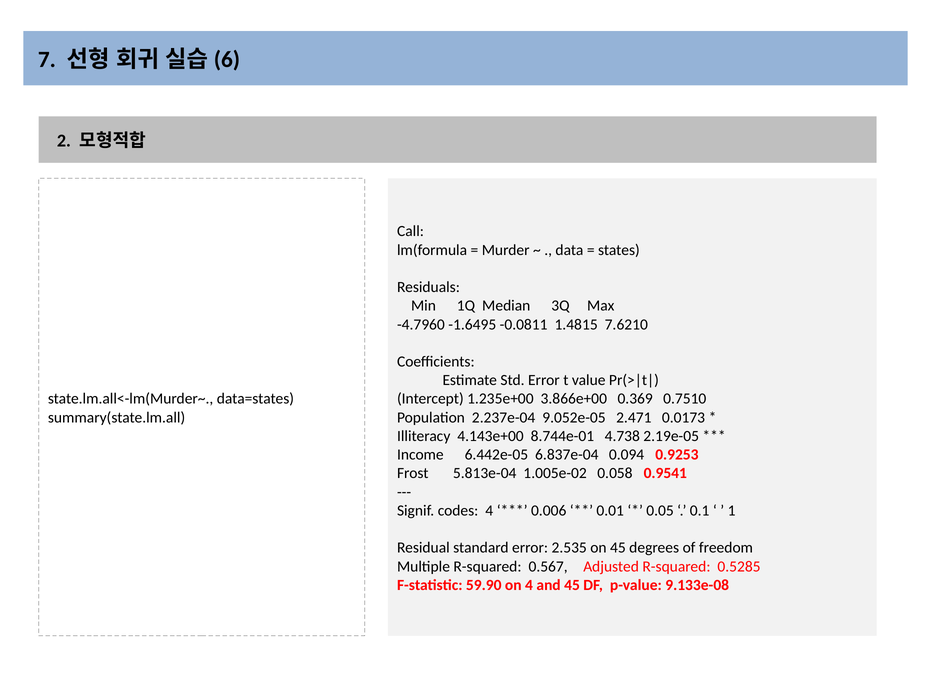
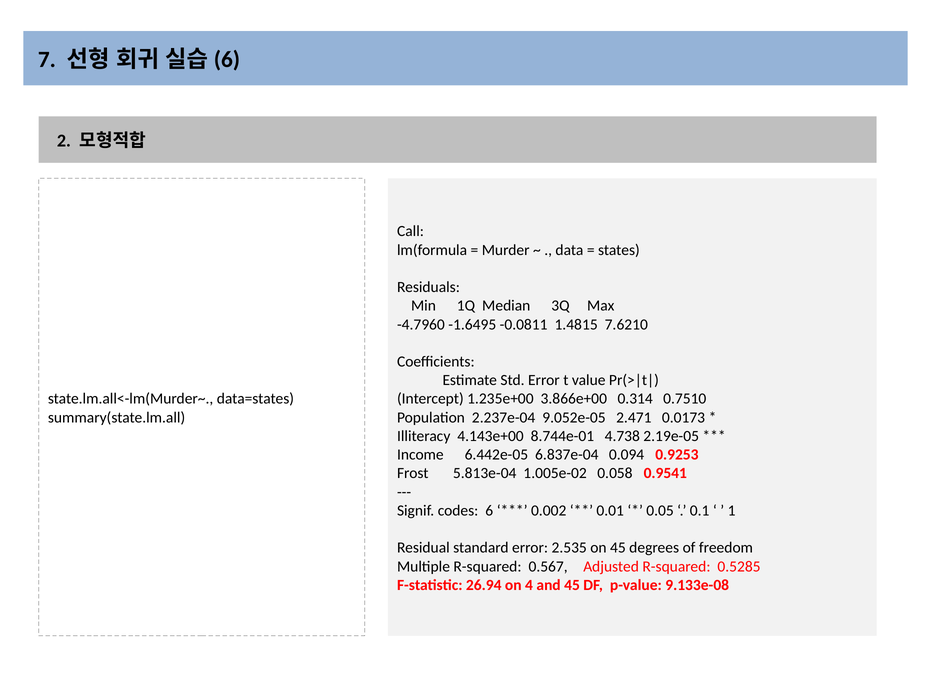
0.369: 0.369 -> 0.314
codes 4: 4 -> 6
0.006: 0.006 -> 0.002
59.90: 59.90 -> 26.94
